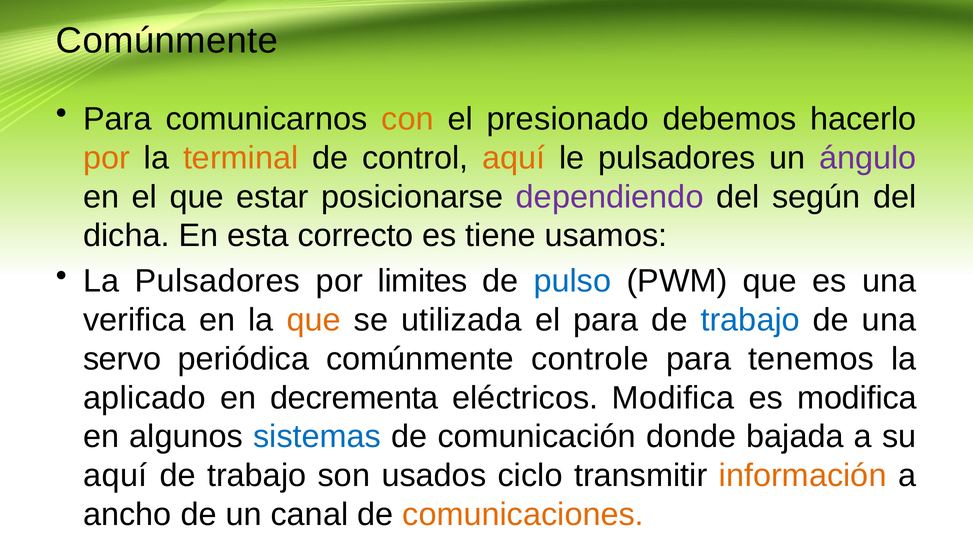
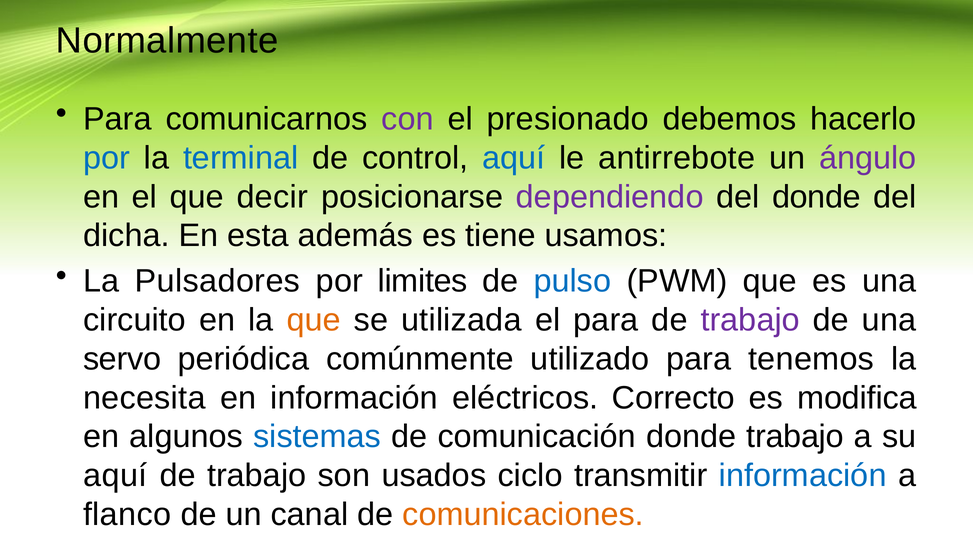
Comúnmente at (167, 41): Comúnmente -> Normalmente
con colour: orange -> purple
por at (107, 158) colour: orange -> blue
terminal colour: orange -> blue
aquí at (514, 158) colour: orange -> blue
le pulsadores: pulsadores -> antirrebote
estar: estar -> decir
del según: según -> donde
correcto: correcto -> además
verifica: verifica -> circuito
trabajo at (750, 320) colour: blue -> purple
controle: controle -> utilizado
aplicado: aplicado -> necesita
en decrementa: decrementa -> información
eléctricos Modifica: Modifica -> Correcto
donde bajada: bajada -> trabajo
información at (803, 476) colour: orange -> blue
ancho: ancho -> flanco
